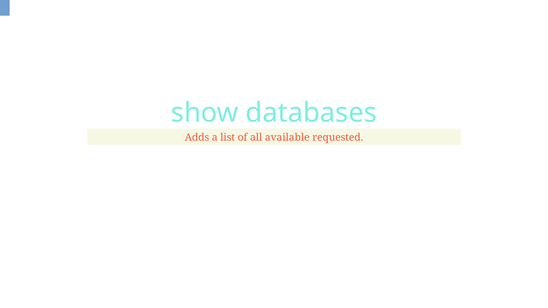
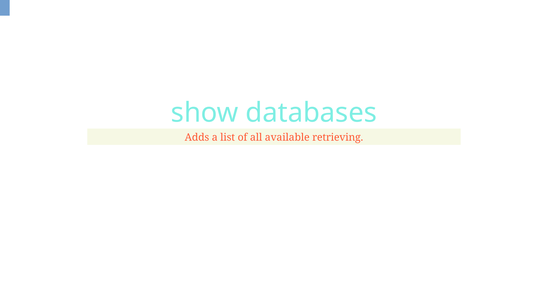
requested: requested -> retrieving
